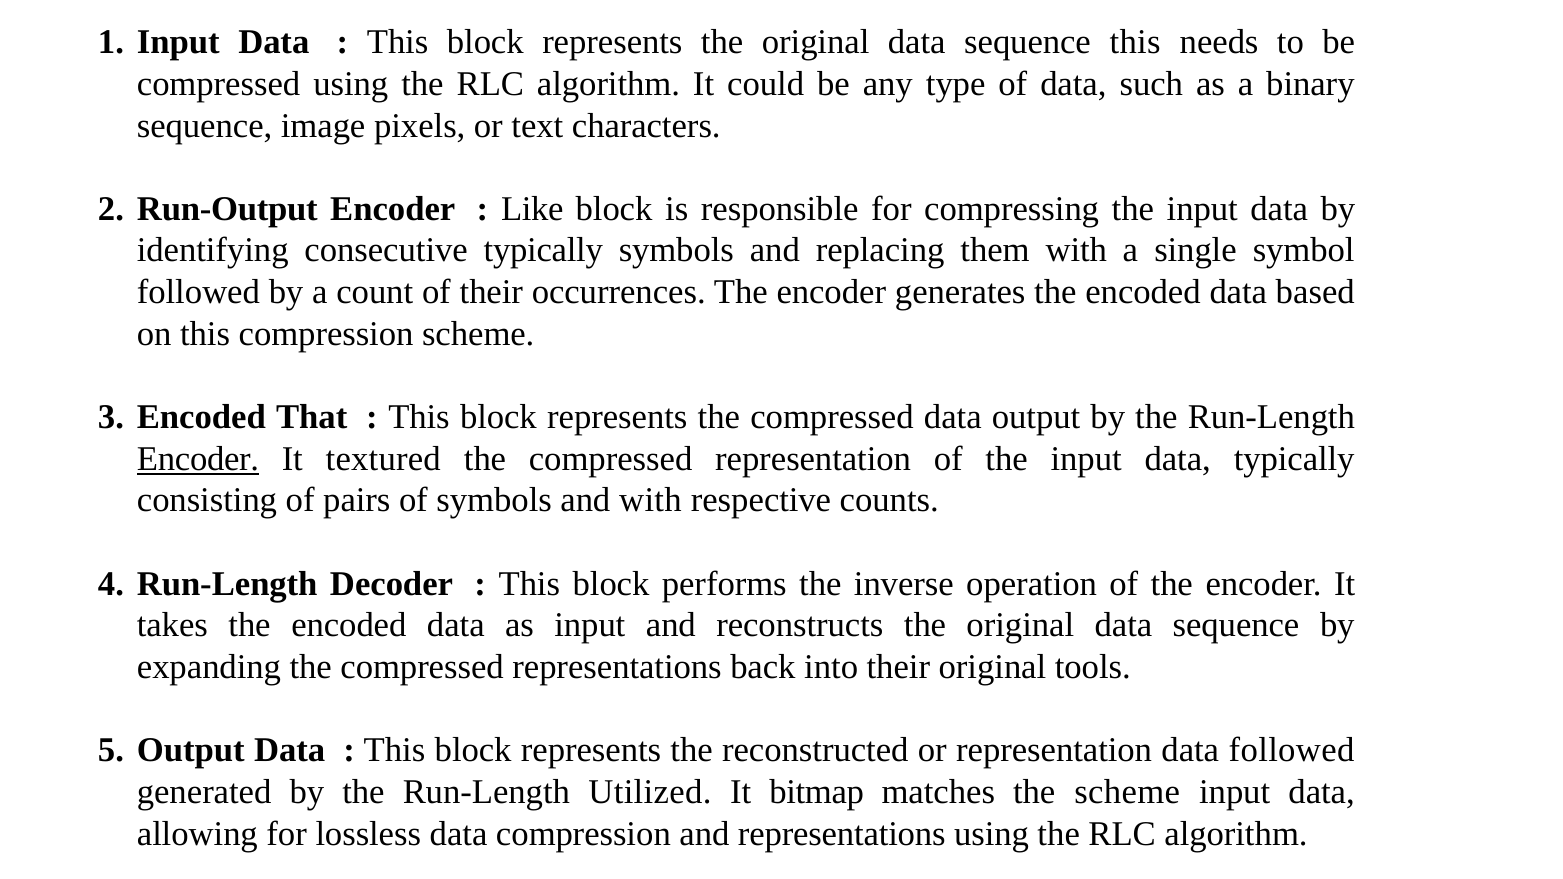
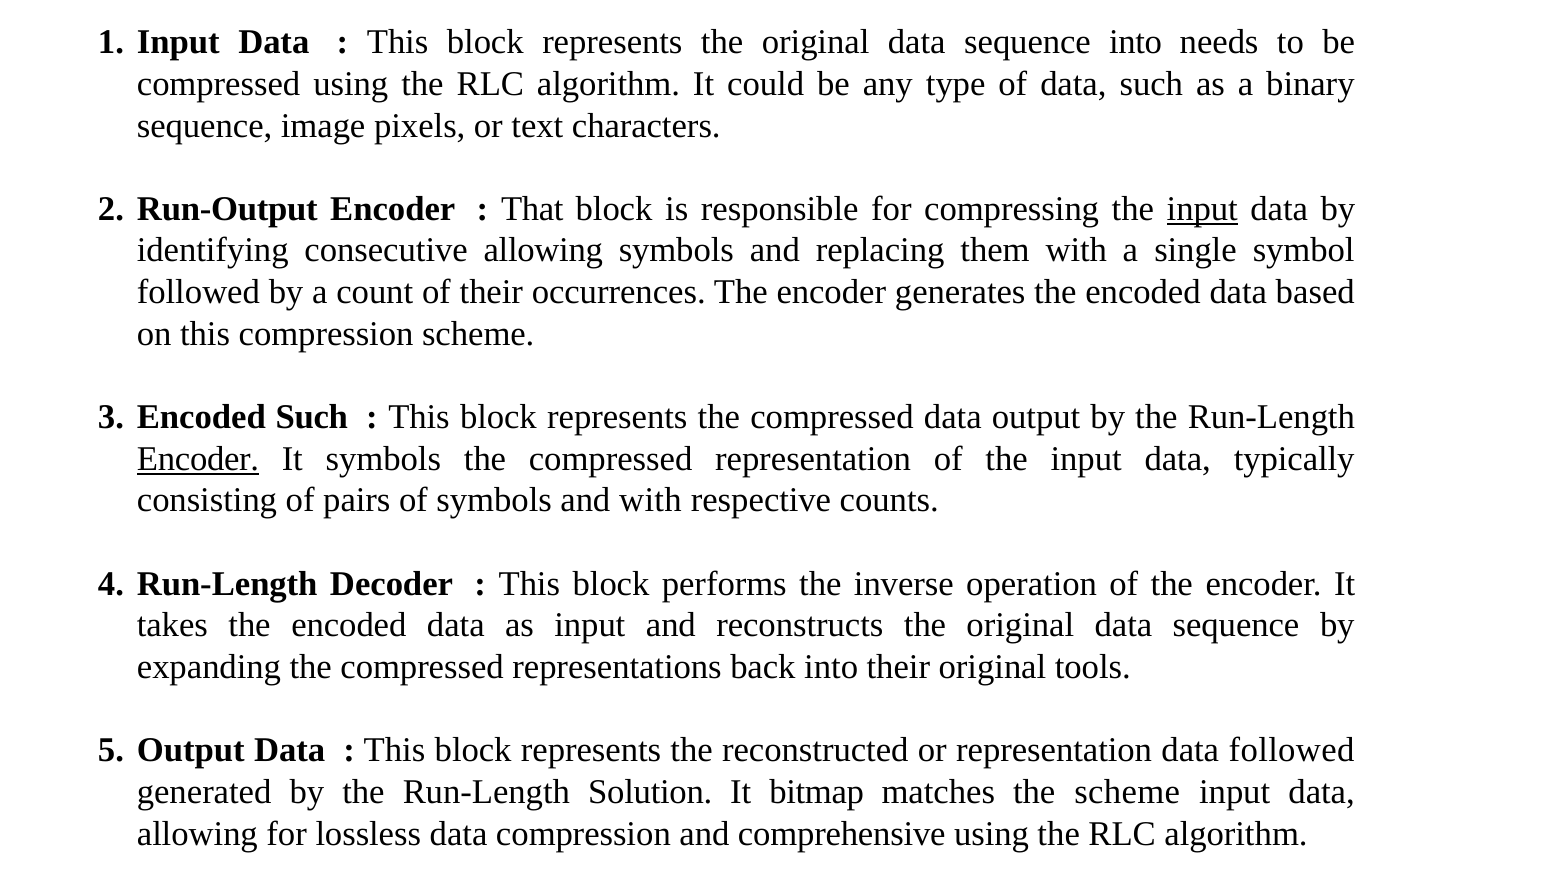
sequence this: this -> into
Like: Like -> That
input at (1202, 209) underline: none -> present
consecutive typically: typically -> allowing
Encoded That: That -> Such
It textured: textured -> symbols
Utilized: Utilized -> Solution
and representations: representations -> comprehensive
